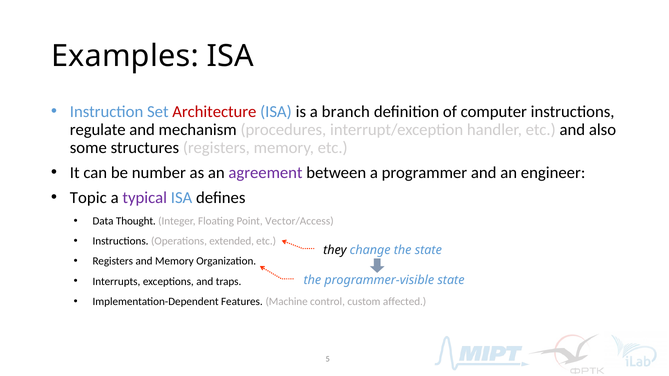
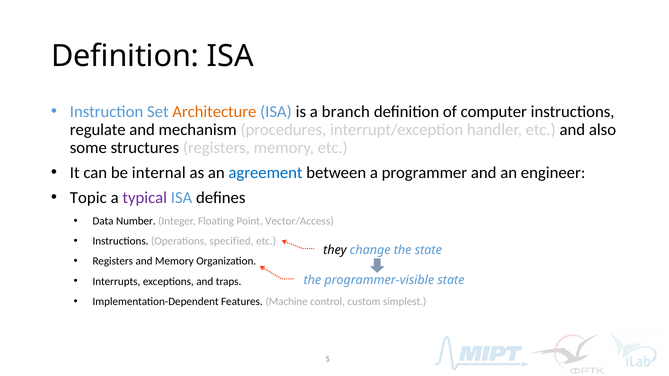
Examples at (125, 56): Examples -> Definition
Architecture colour: red -> orange
number: number -> internal
agreement colour: purple -> blue
Thought: Thought -> Number
extended: extended -> specified
affected: affected -> simplest
